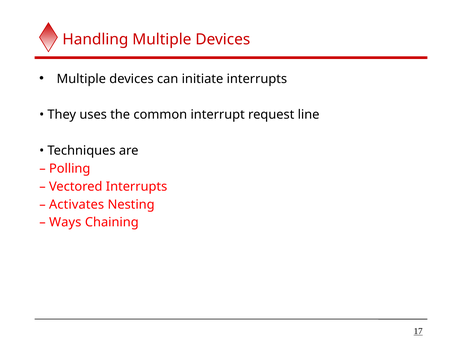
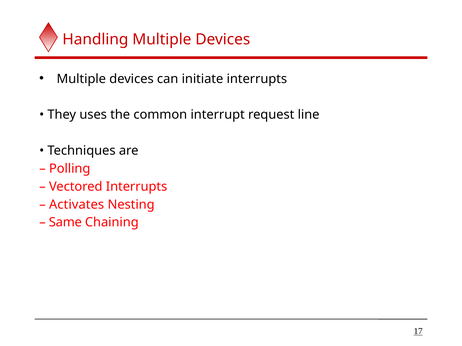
Ways: Ways -> Same
